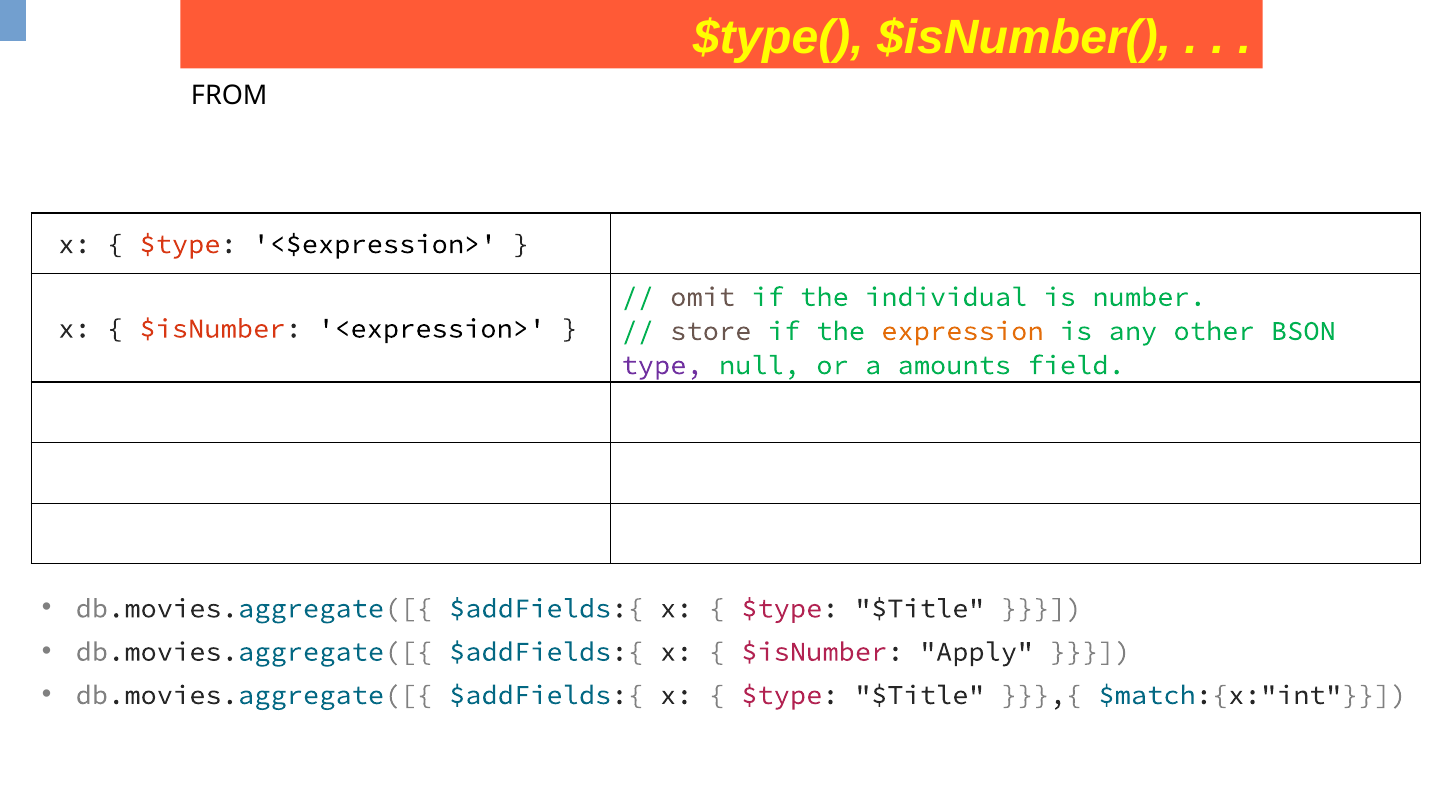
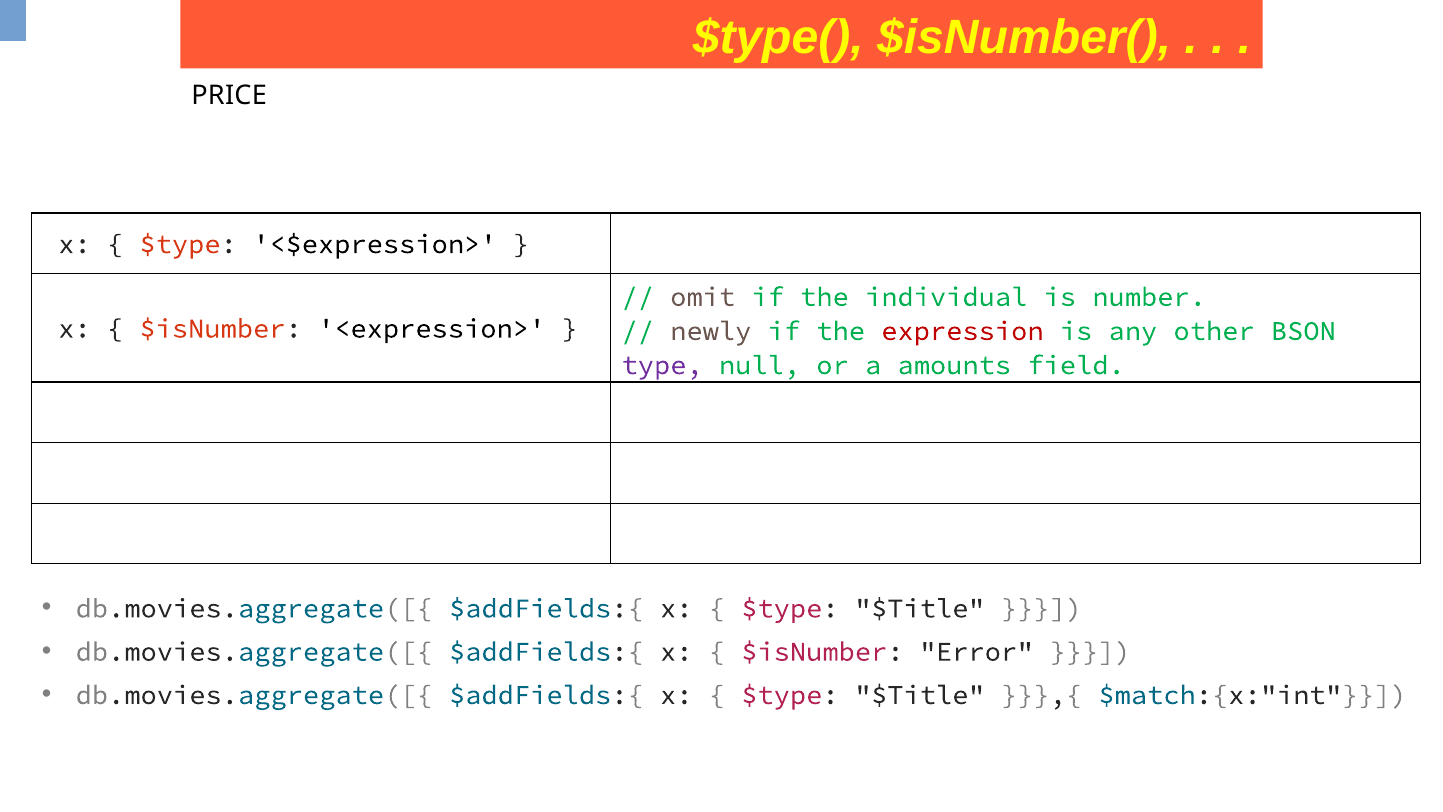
FROM: FROM -> PRICE
store: store -> newly
expression colour: orange -> red
Apply: Apply -> Error
